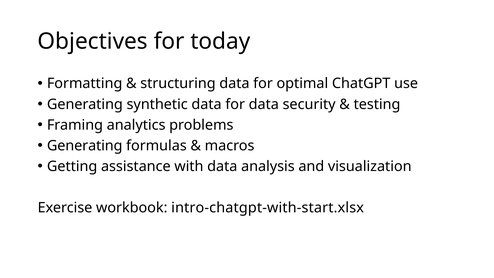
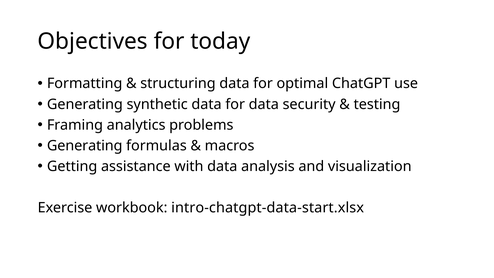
intro-chatgpt-with-start.xlsx: intro-chatgpt-with-start.xlsx -> intro-chatgpt-data-start.xlsx
